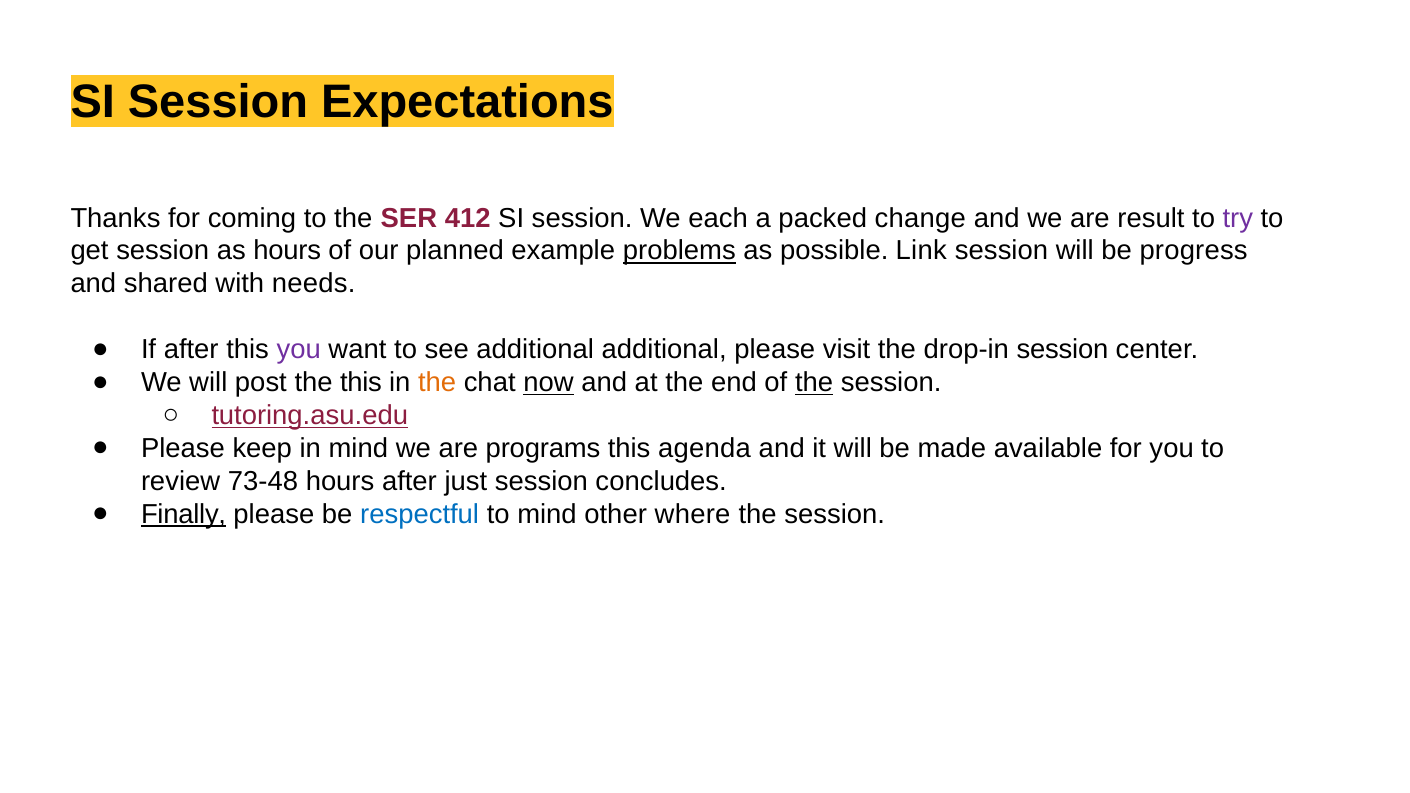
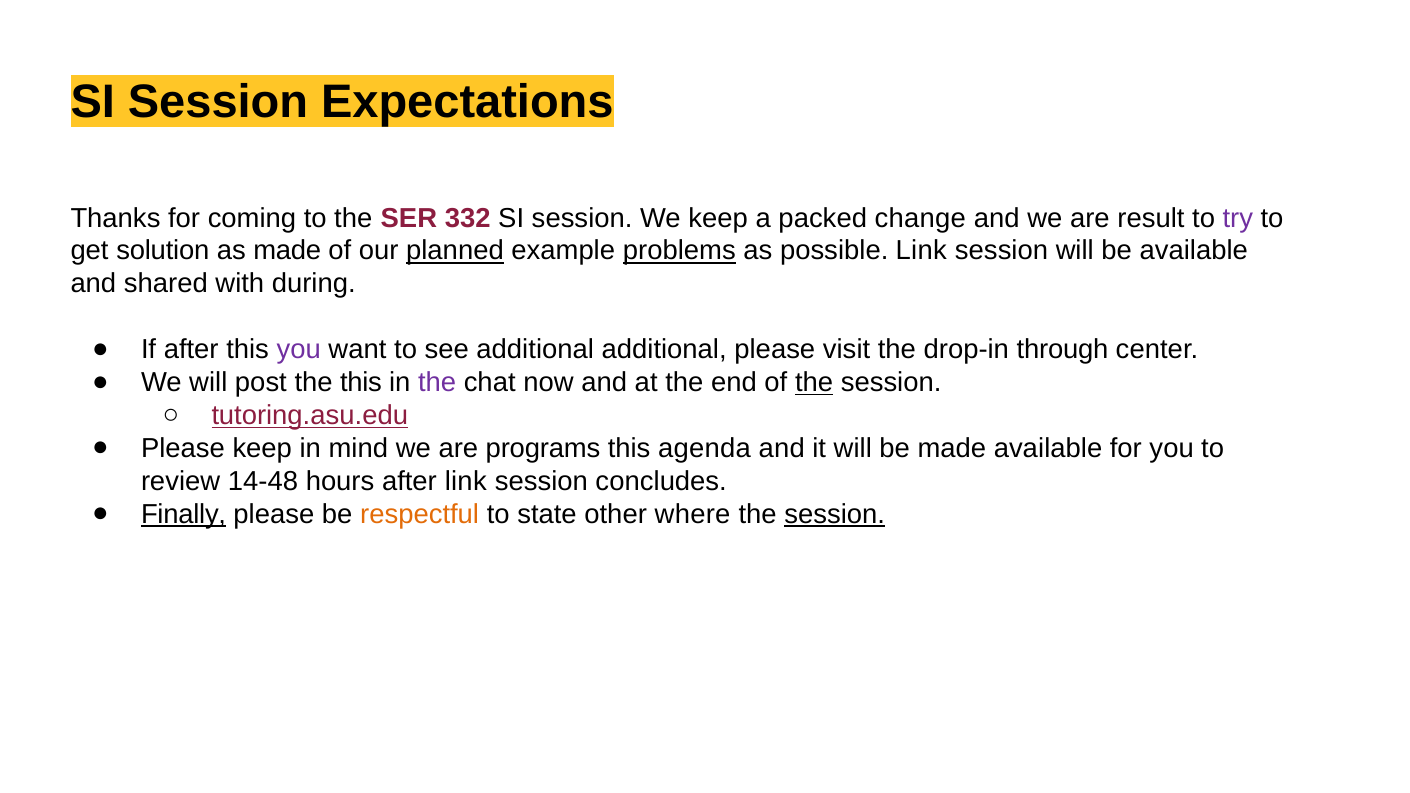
412: 412 -> 332
We each: each -> keep
get session: session -> solution
as hours: hours -> made
planned underline: none -> present
be progress: progress -> available
needs: needs -> during
drop-in session: session -> through
the at (437, 383) colour: orange -> purple
now underline: present -> none
73-48: 73-48 -> 14-48
after just: just -> link
respectful colour: blue -> orange
to mind: mind -> state
session at (835, 514) underline: none -> present
